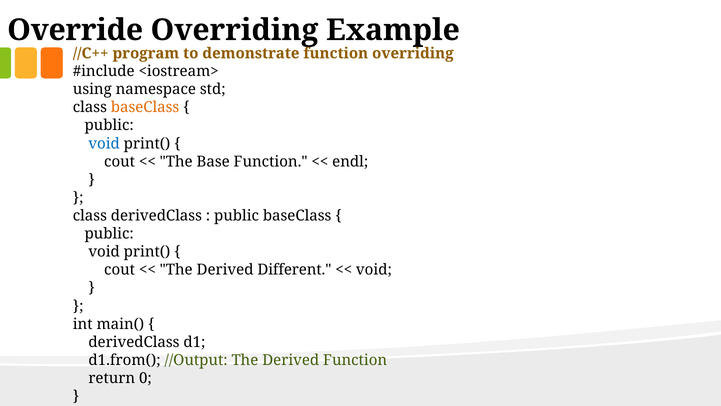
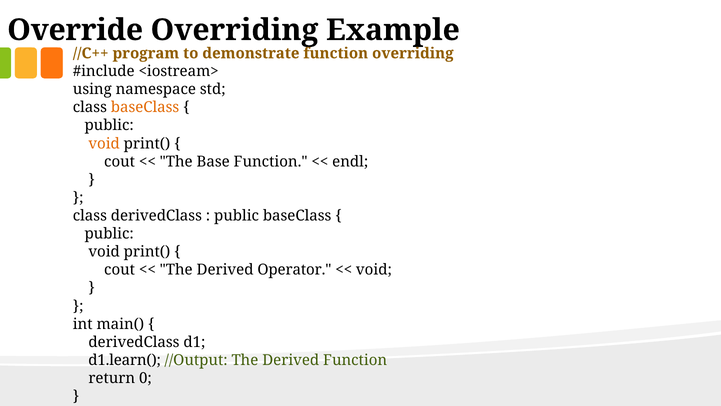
void at (104, 143) colour: blue -> orange
Different: Different -> Operator
d1.from(: d1.from( -> d1.learn(
